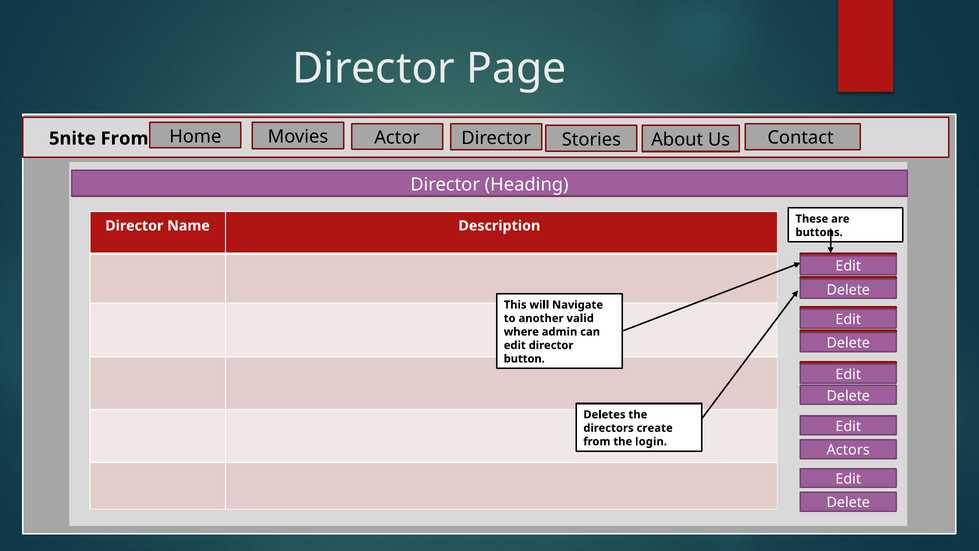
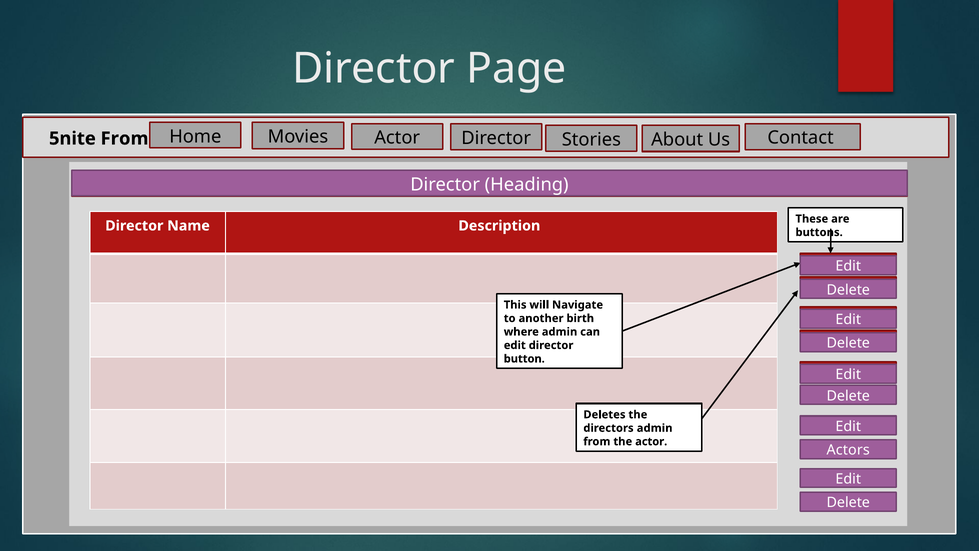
valid: valid -> birth
directors create: create -> admin
the login: login -> actor
